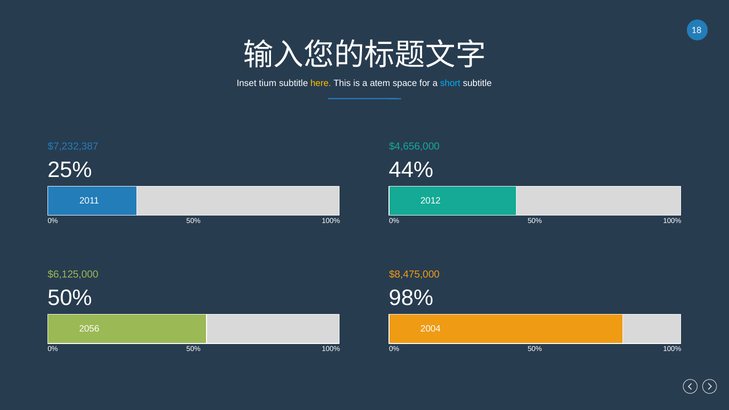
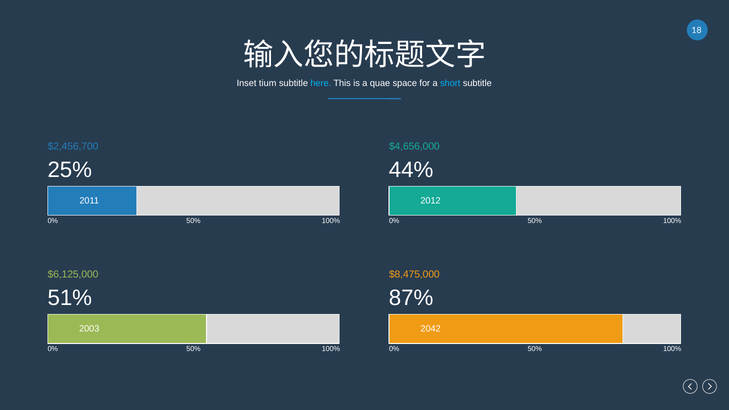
here colour: yellow -> light blue
atem: atem -> quae
$7,232,387: $7,232,387 -> $2,456,700
50% at (70, 298): 50% -> 51%
98%: 98% -> 87%
2056: 2056 -> 2003
2004: 2004 -> 2042
